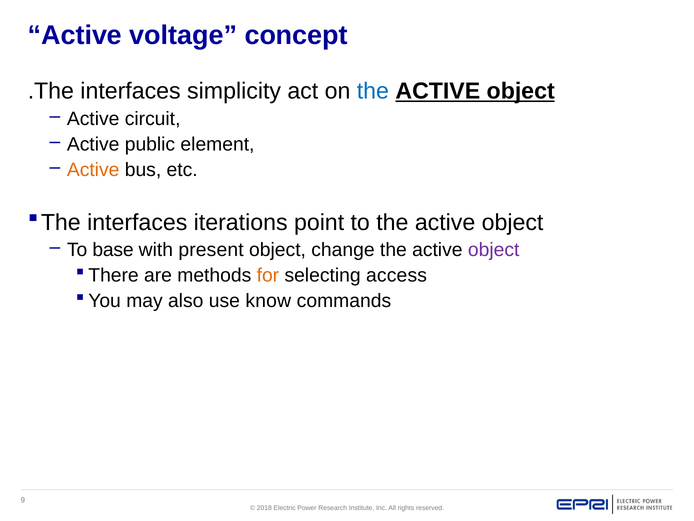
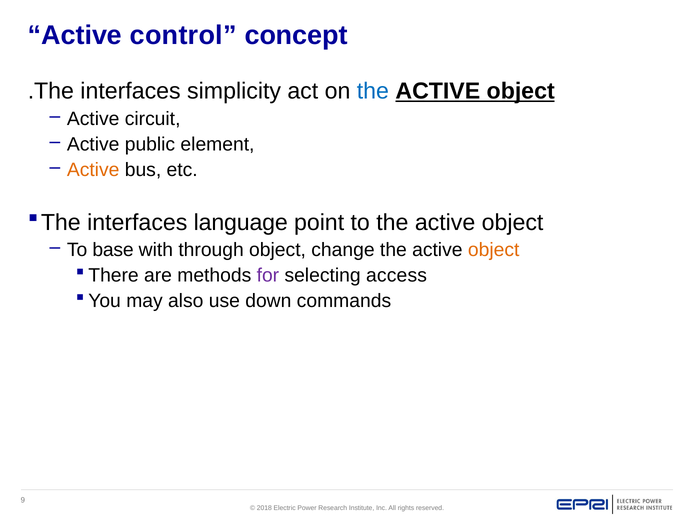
voltage: voltage -> control
iterations: iterations -> language
present: present -> through
object at (494, 250) colour: purple -> orange
for colour: orange -> purple
know: know -> down
